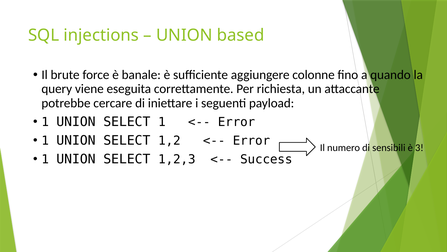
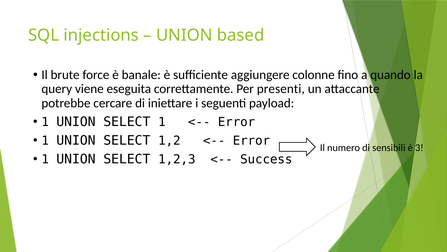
richiesta: richiesta -> presenti
